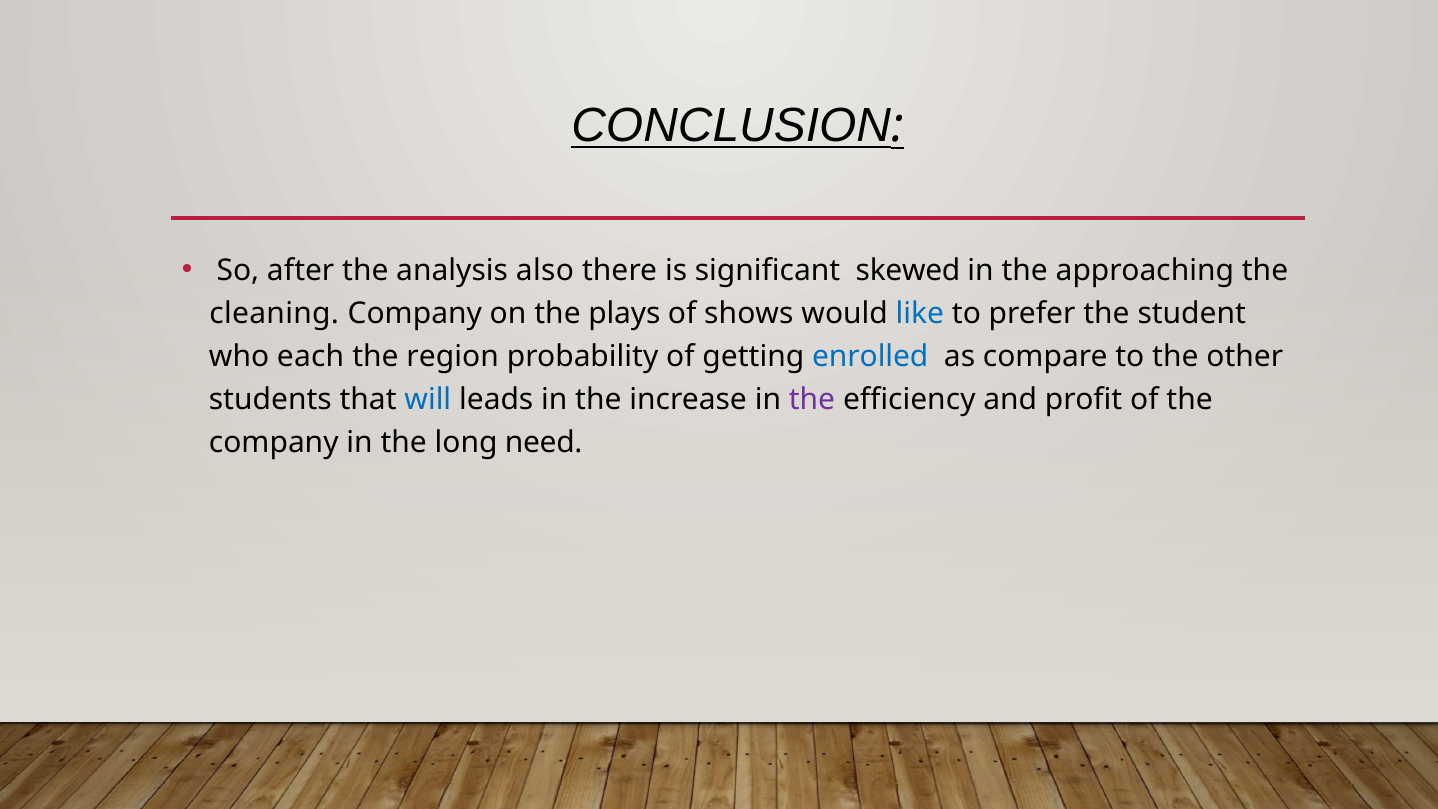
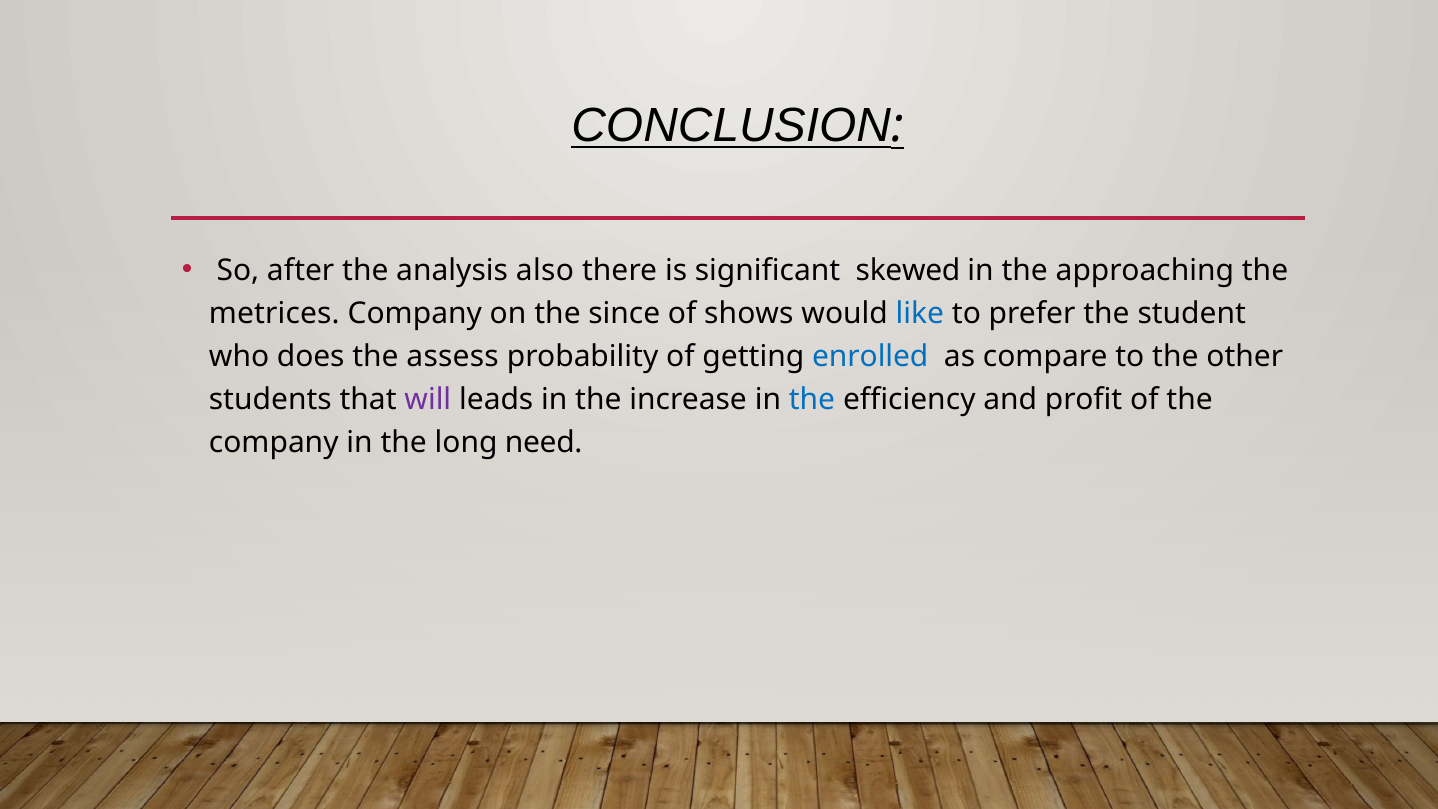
cleaning: cleaning -> metrices
plays: plays -> since
each: each -> does
region: region -> assess
will colour: blue -> purple
the at (812, 400) colour: purple -> blue
